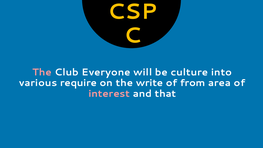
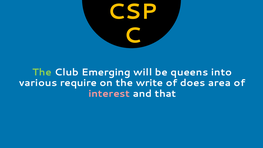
The at (42, 72) colour: pink -> light green
Everyone: Everyone -> Emerging
culture: culture -> queens
from: from -> does
